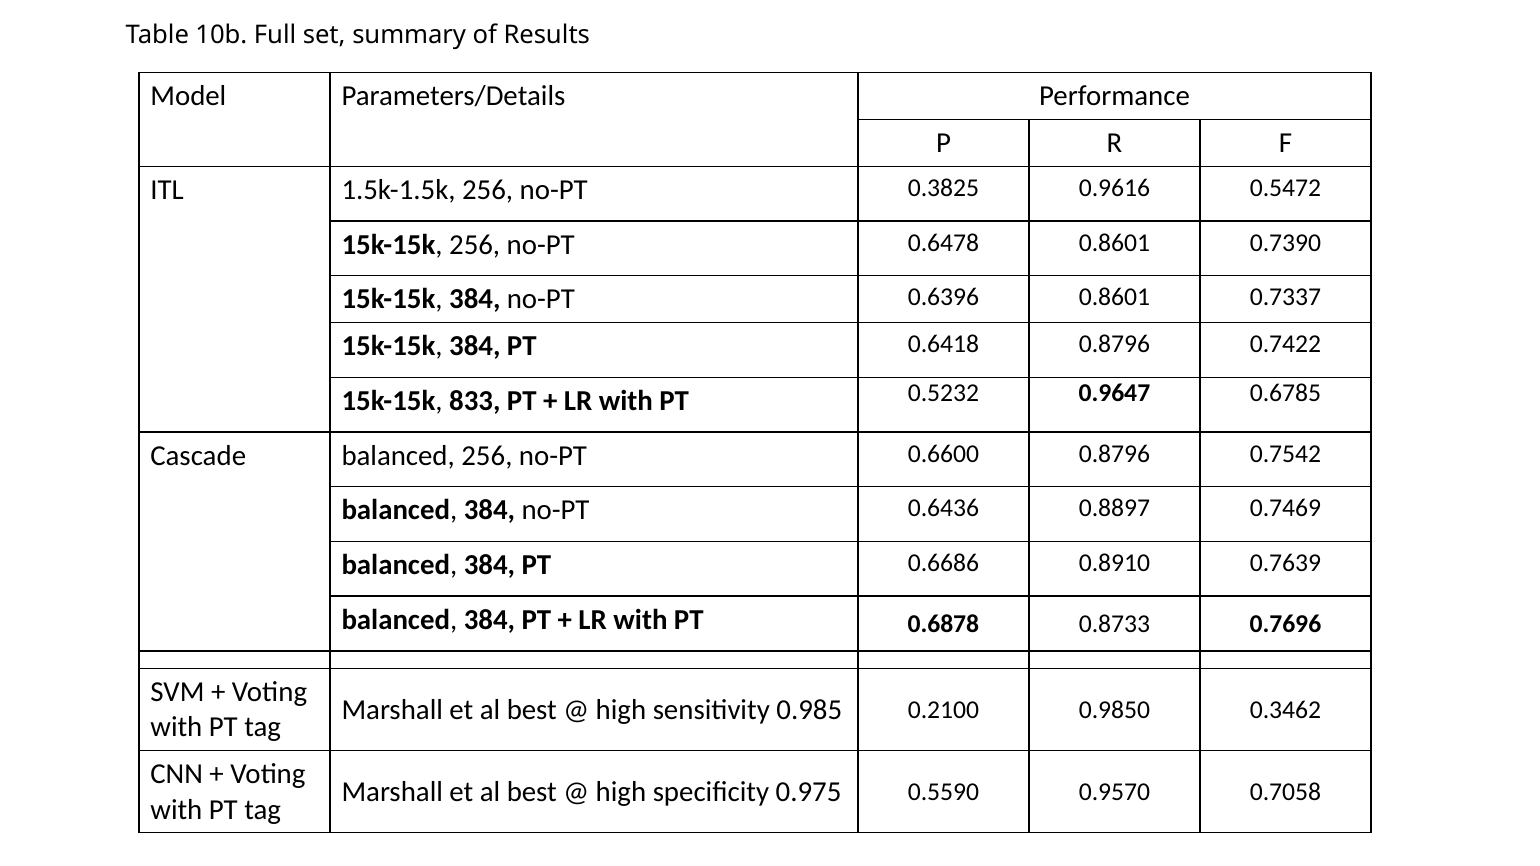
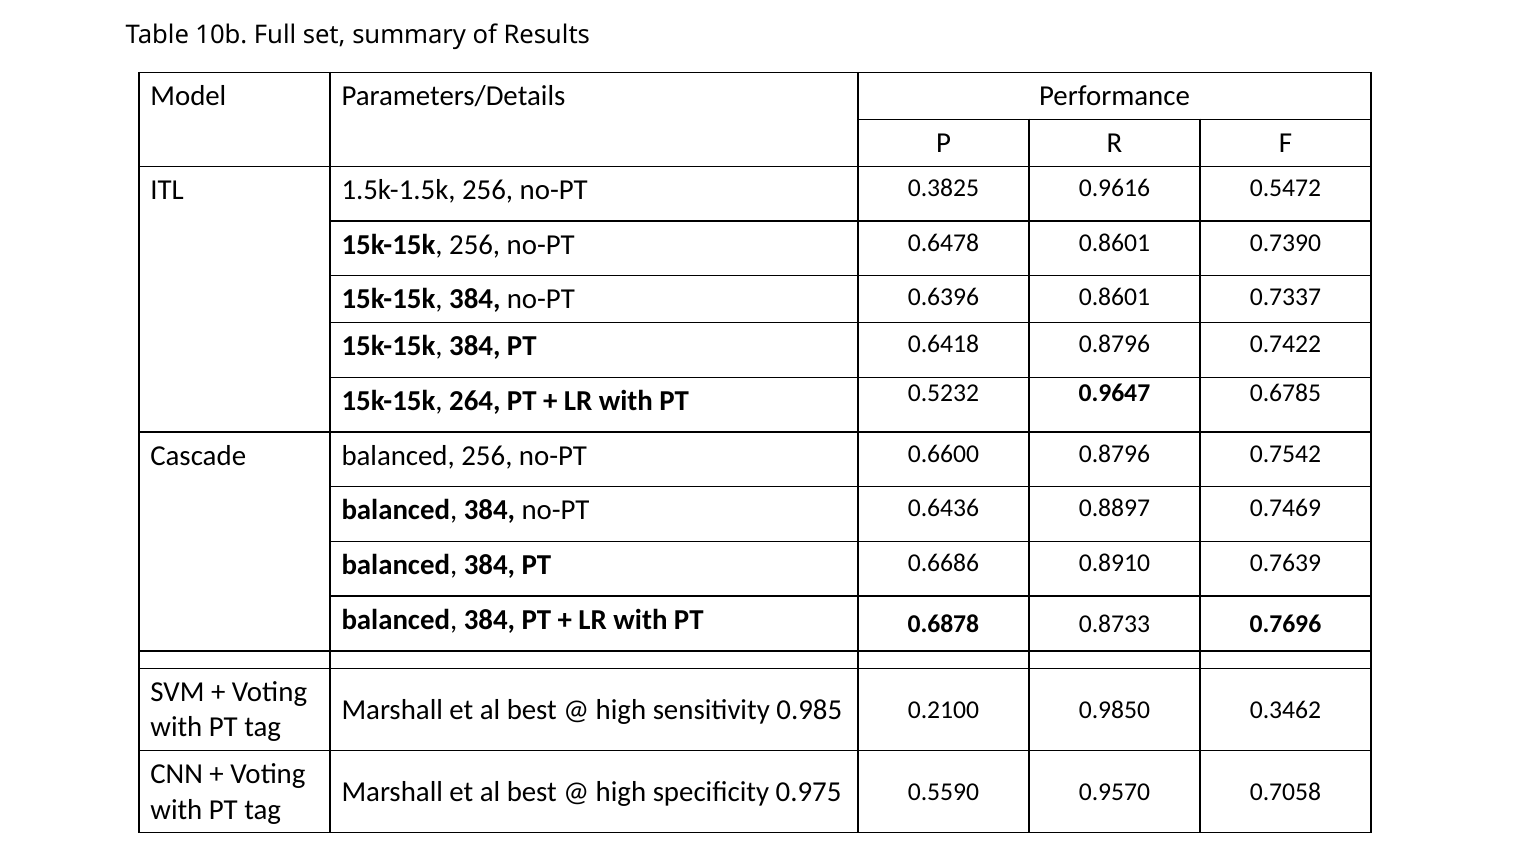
833: 833 -> 264
